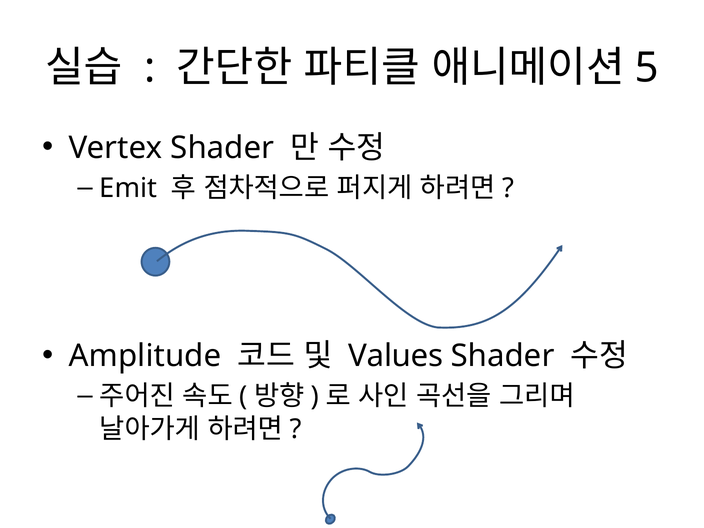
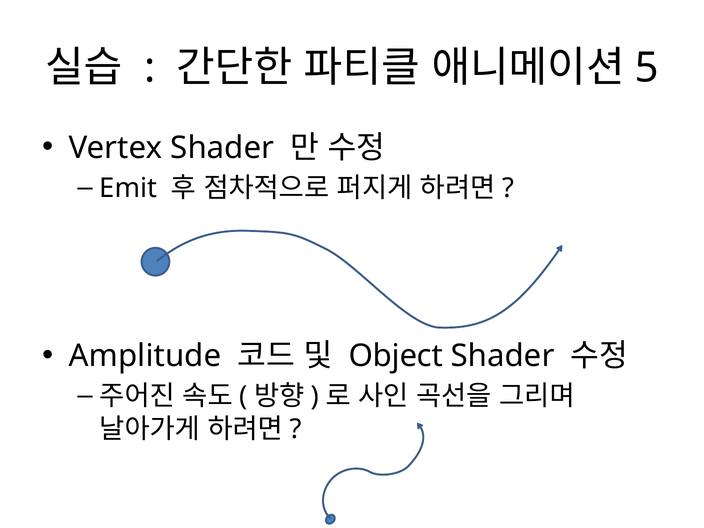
Values: Values -> Object
